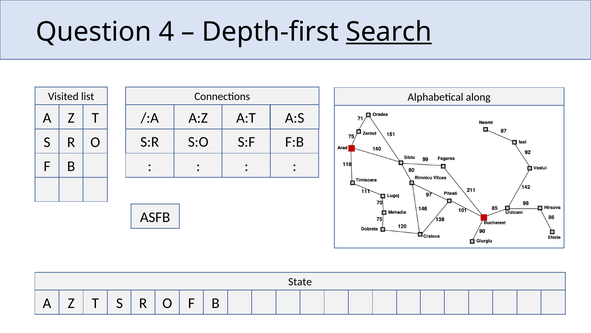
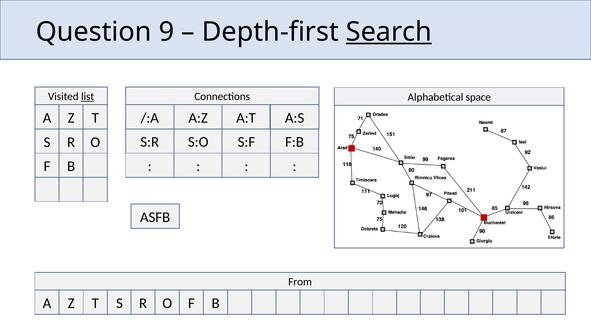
4: 4 -> 9
list underline: none -> present
along: along -> space
State: State -> From
